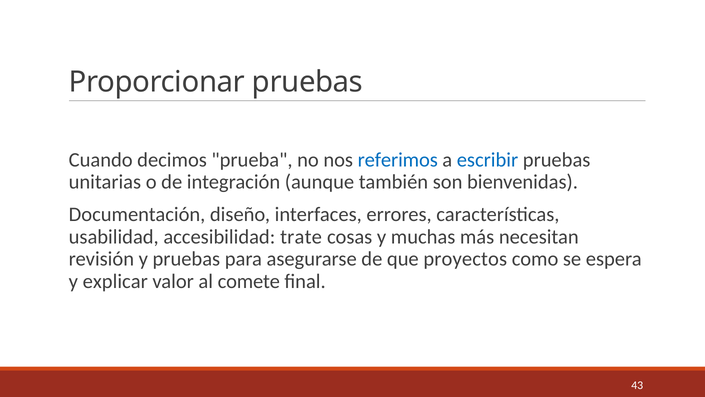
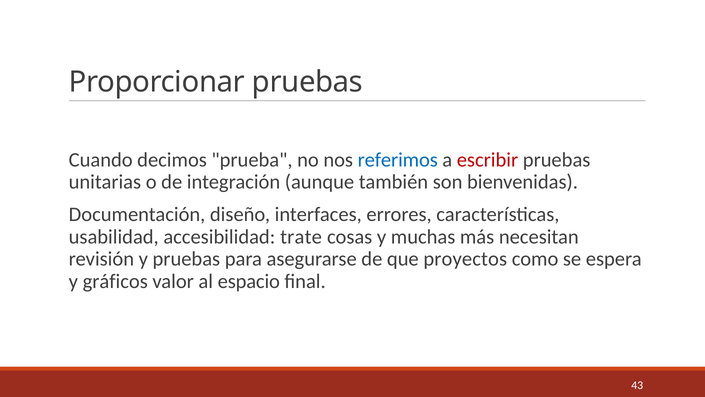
escribir colour: blue -> red
explicar: explicar -> gráficos
comete: comete -> espacio
